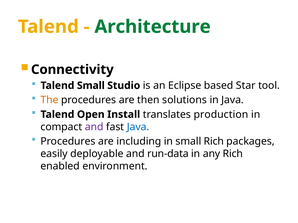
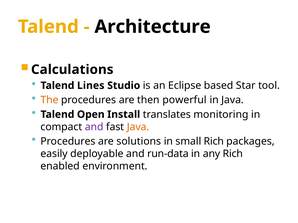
Architecture colour: green -> black
Connectivity: Connectivity -> Calculations
Talend Small: Small -> Lines
solutions: solutions -> powerful
production: production -> monitoring
Java at (138, 127) colour: blue -> orange
including: including -> solutions
